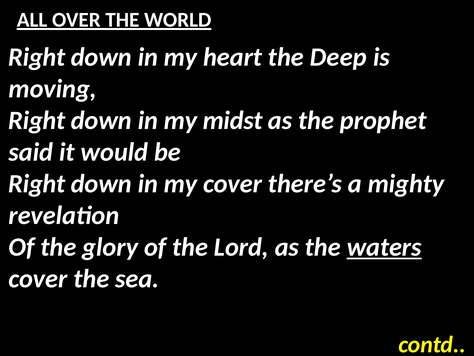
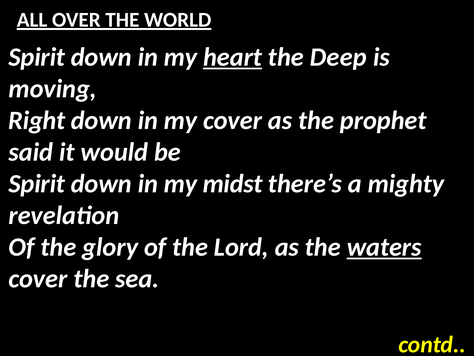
Right at (37, 57): Right -> Spirit
heart underline: none -> present
my midst: midst -> cover
Right at (37, 184): Right -> Spirit
my cover: cover -> midst
